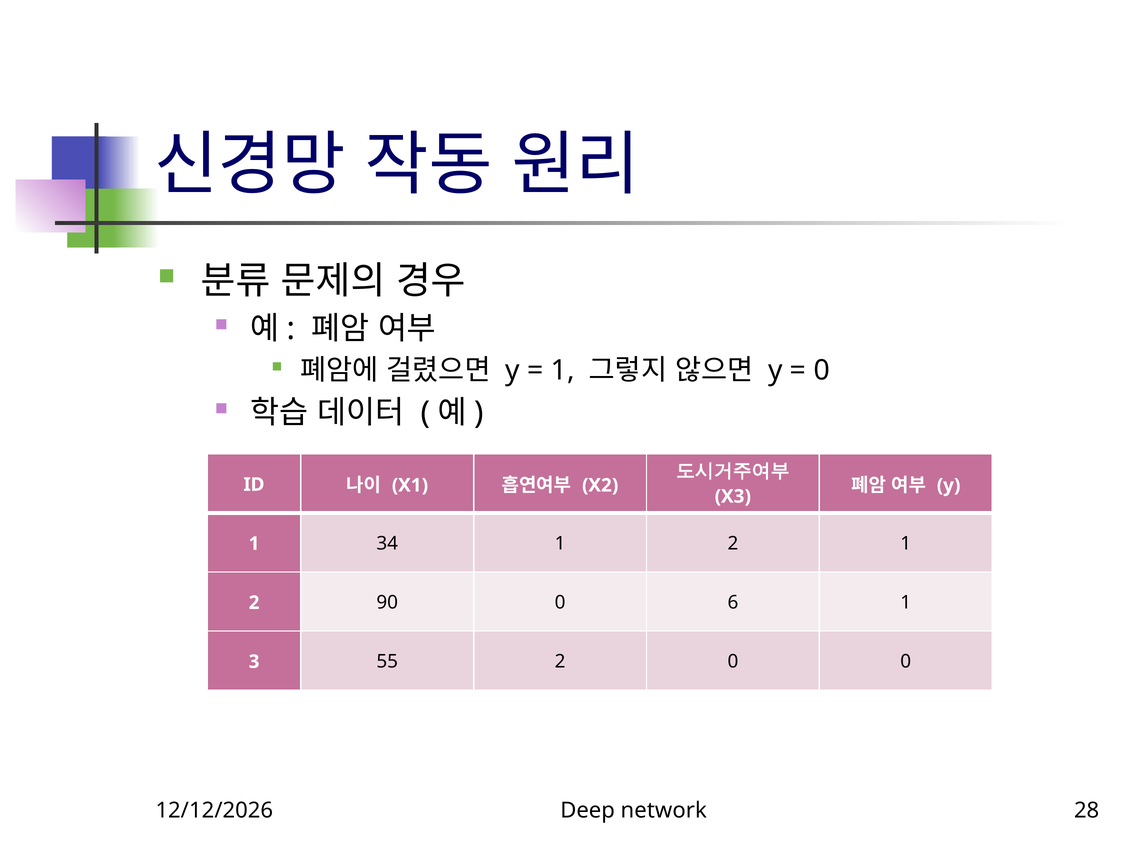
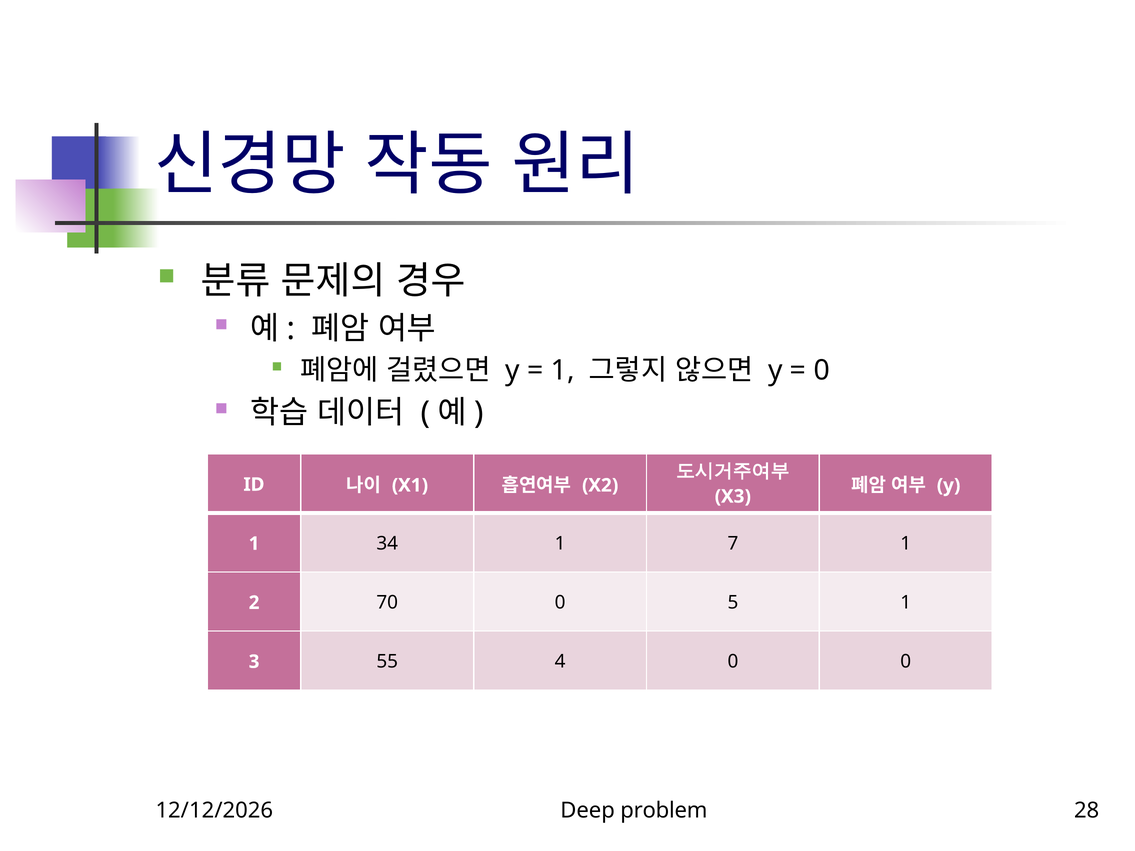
34 1 2: 2 -> 7
90: 90 -> 70
6: 6 -> 5
55 2: 2 -> 4
network: network -> problem
